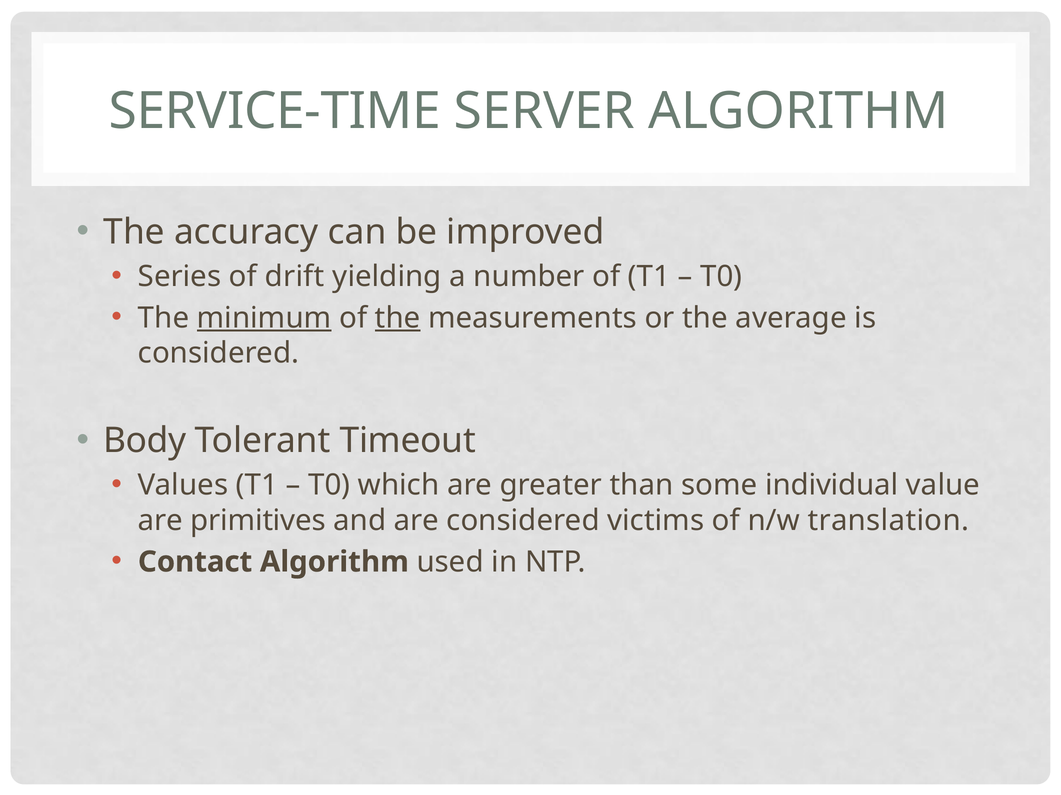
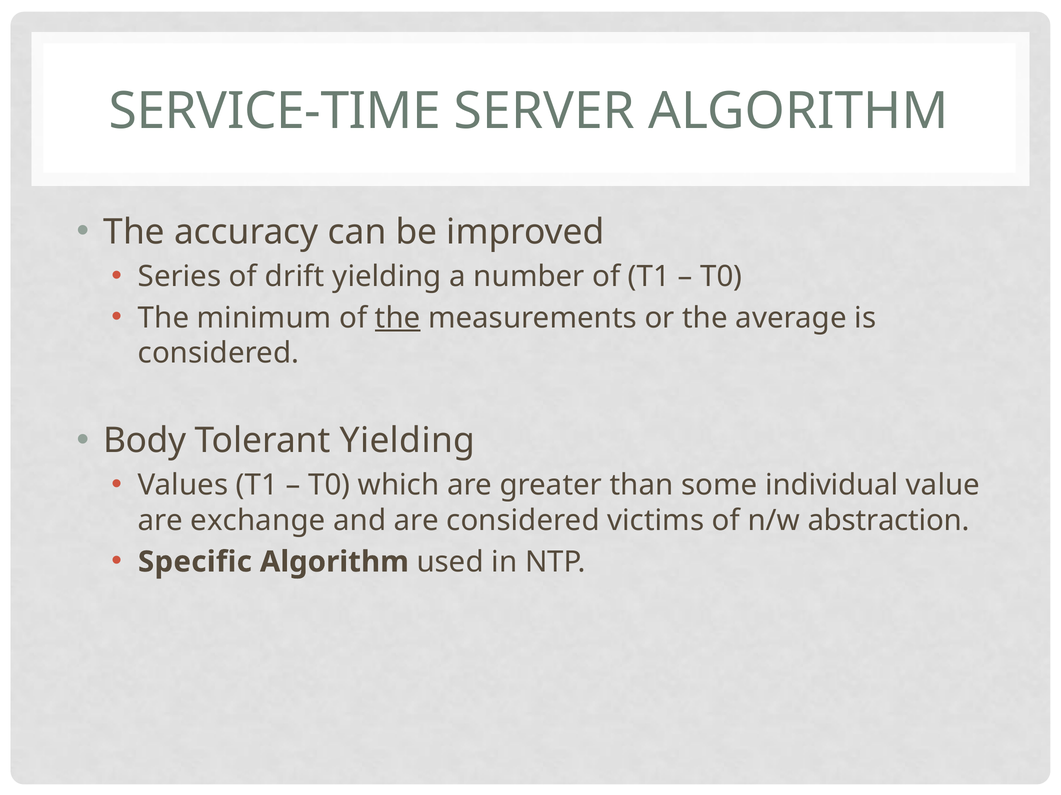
minimum underline: present -> none
Tolerant Timeout: Timeout -> Yielding
primitives: primitives -> exchange
translation: translation -> abstraction
Contact: Contact -> Specific
